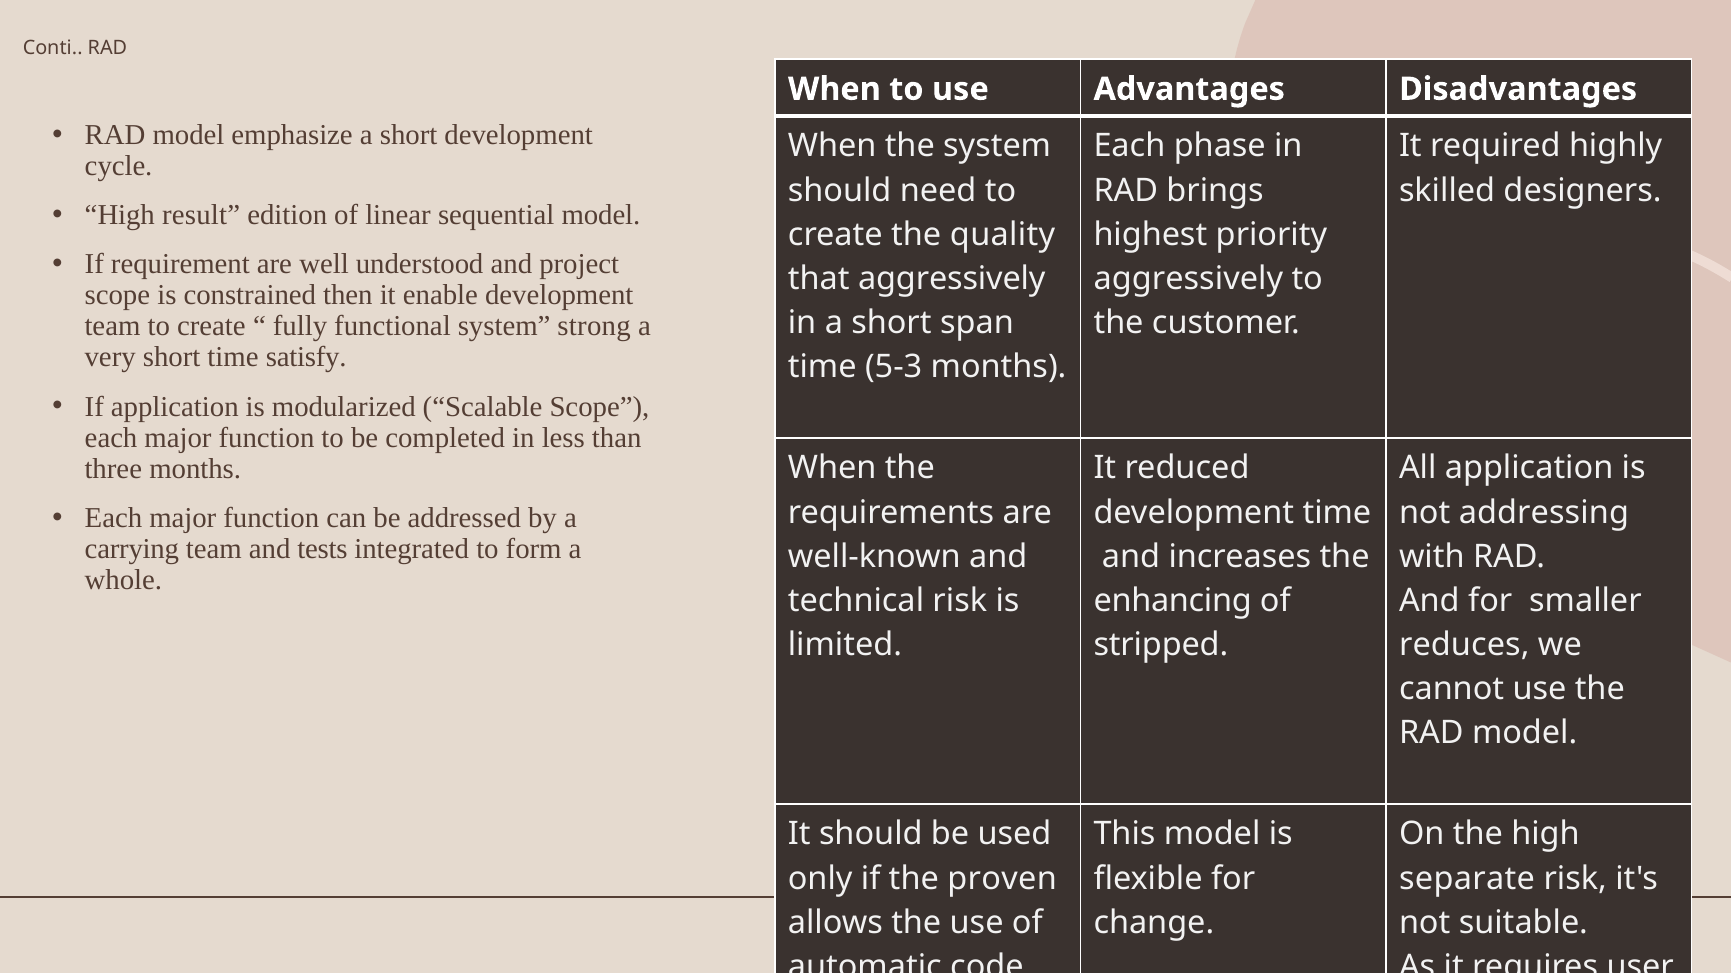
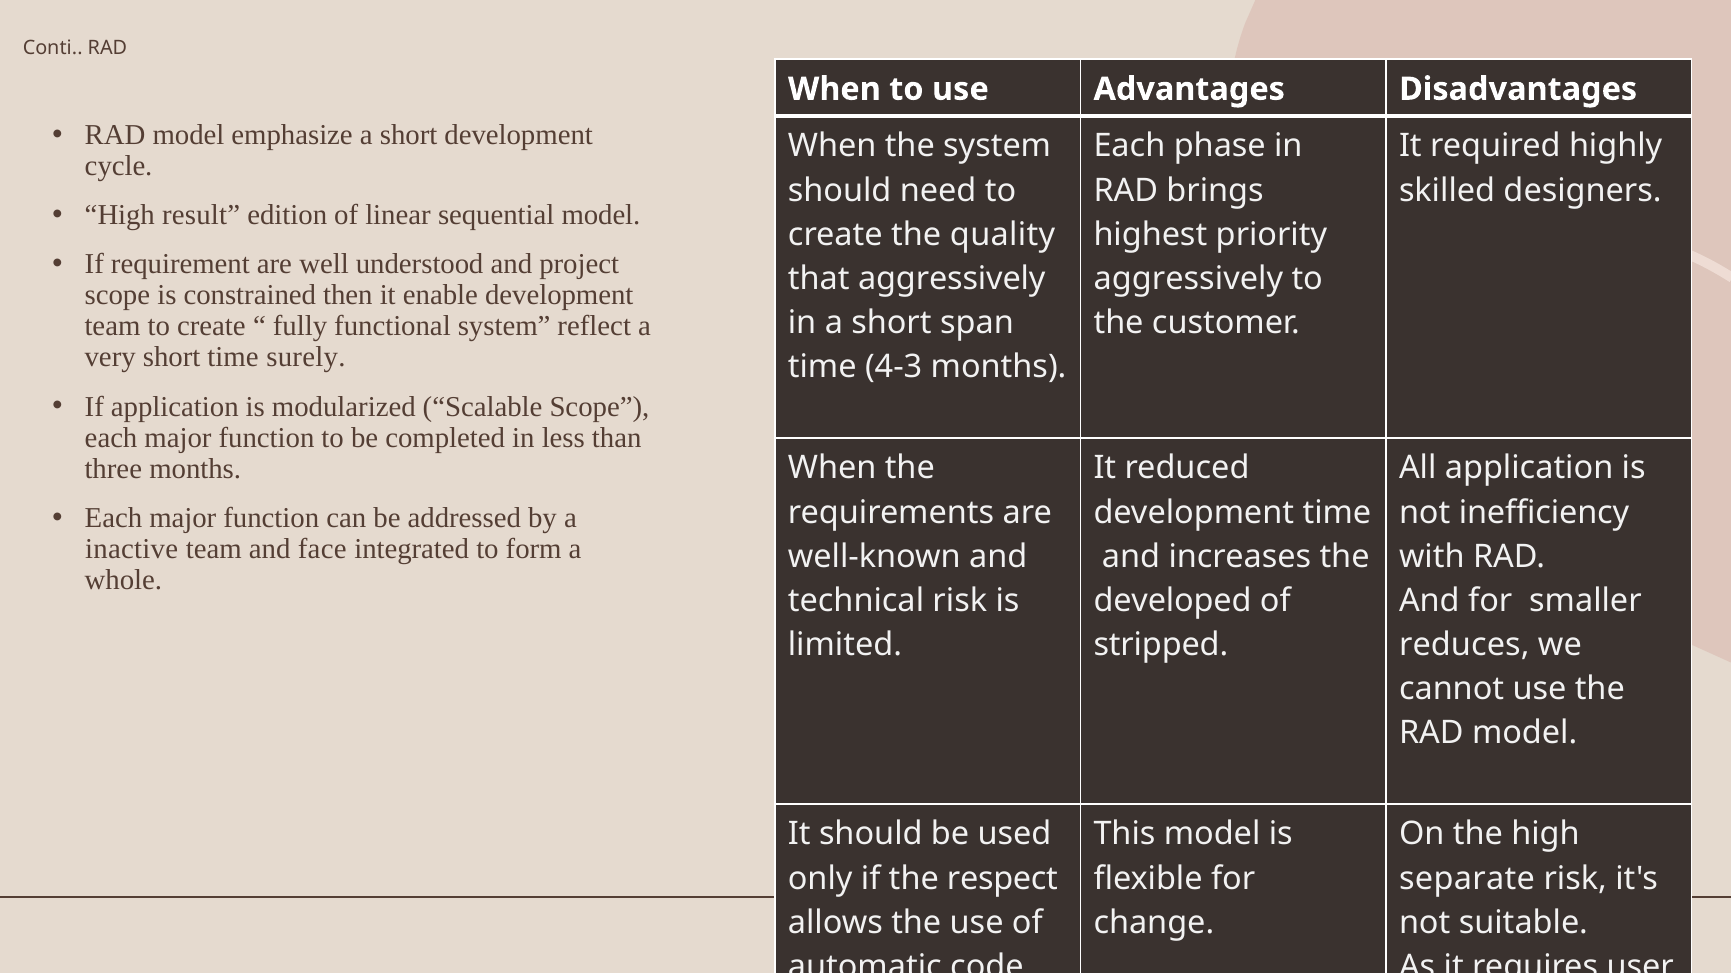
strong: strong -> reflect
satisfy: satisfy -> surely
5-3: 5-3 -> 4-3
addressing: addressing -> inefficiency
carrying: carrying -> inactive
tests: tests -> face
enhancing: enhancing -> developed
proven: proven -> respect
